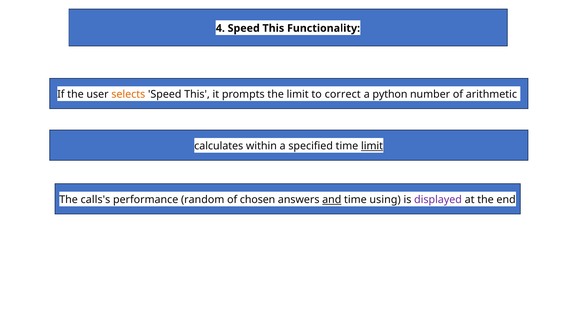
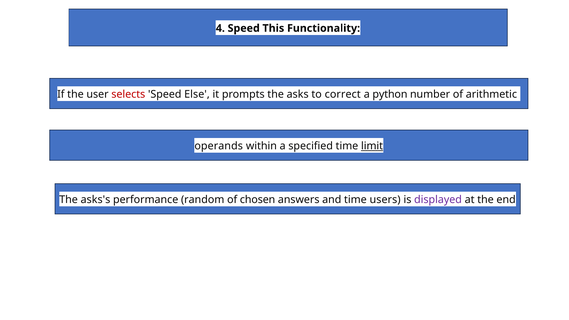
selects colour: orange -> red
This at (197, 94): This -> Else
the limit: limit -> asks
calculates: calculates -> operands
calls's: calls's -> asks's
and underline: present -> none
using: using -> users
